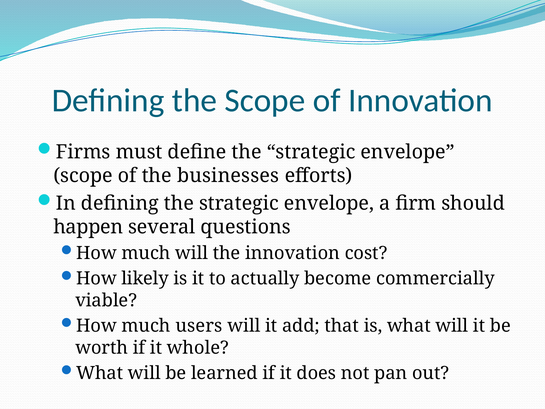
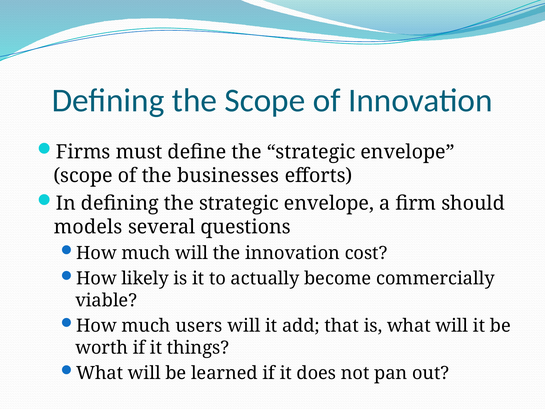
happen: happen -> models
whole: whole -> things
